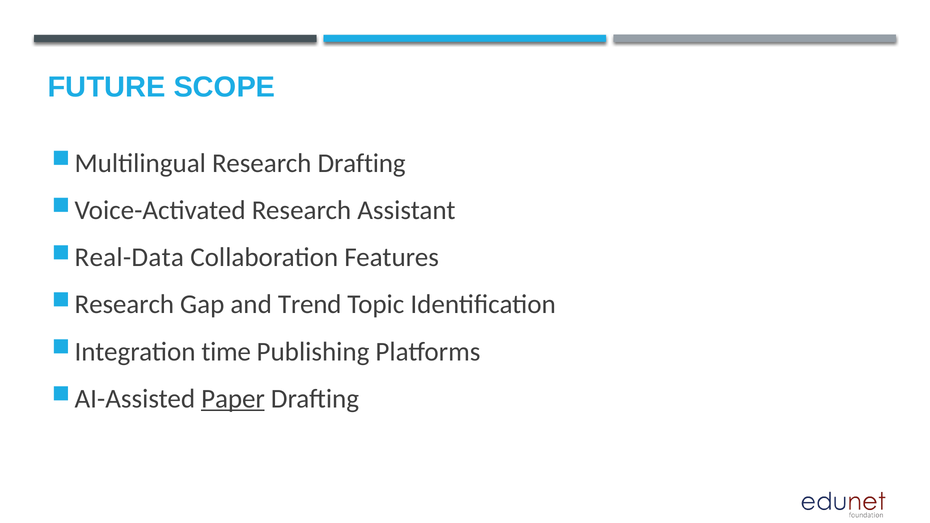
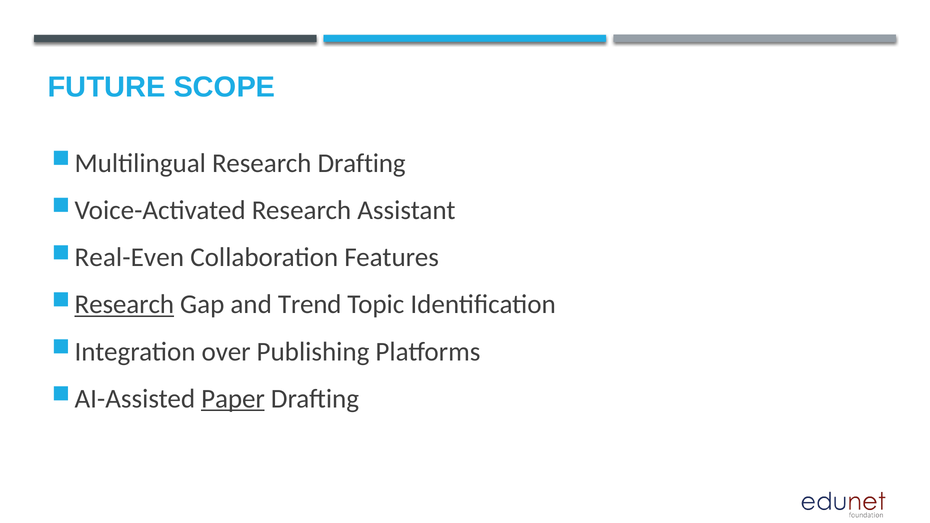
Real-Data: Real-Data -> Real-Even
Research at (124, 305) underline: none -> present
time: time -> over
